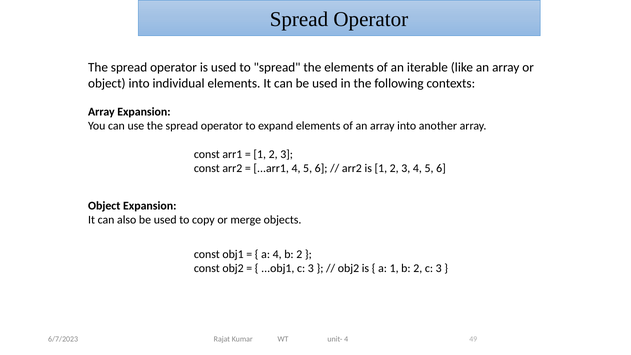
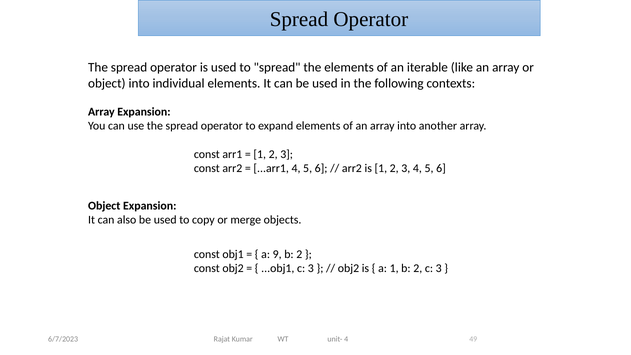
a 4: 4 -> 9
